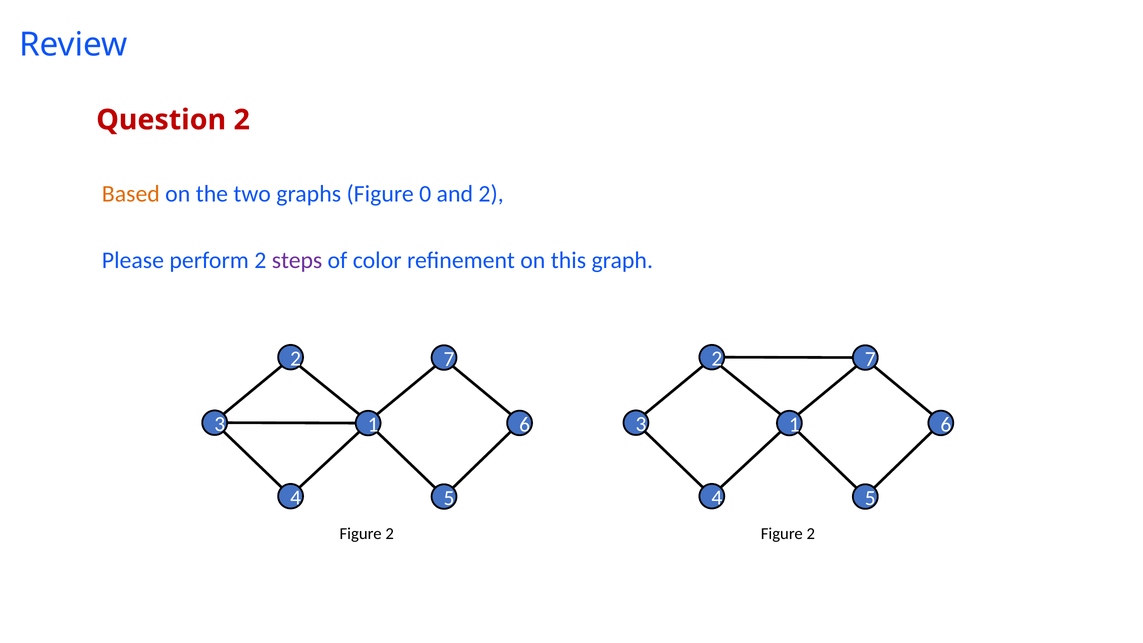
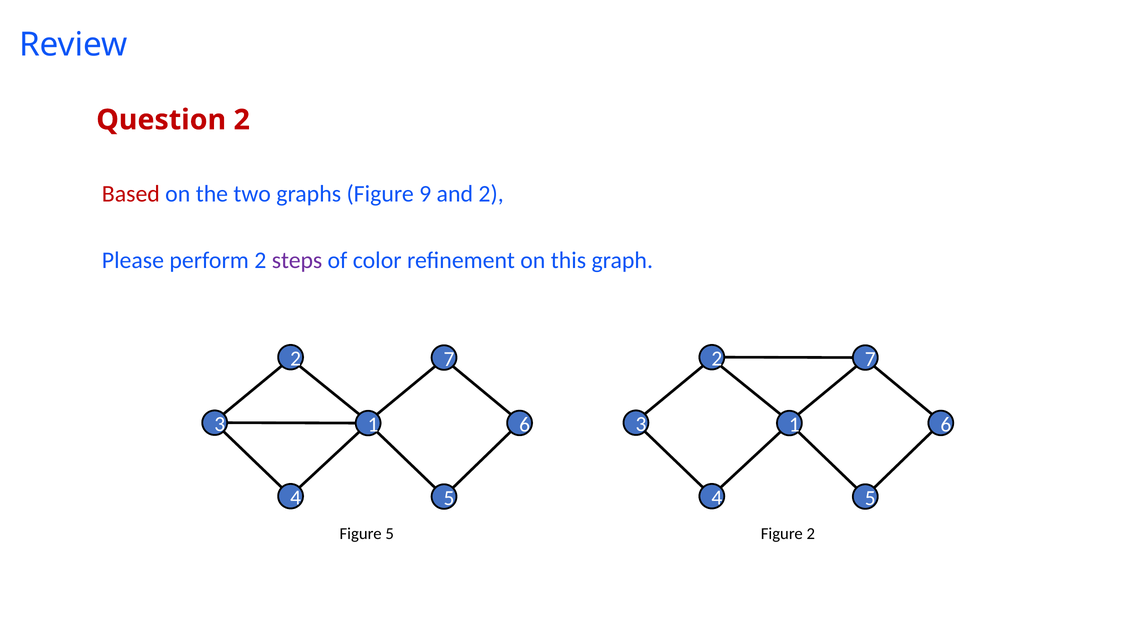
Based colour: orange -> red
0: 0 -> 9
2 at (390, 534): 2 -> 5
